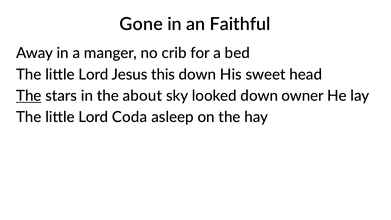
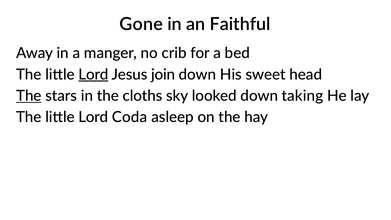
Lord at (93, 75) underline: none -> present
this: this -> join
about: about -> cloths
owner: owner -> taking
